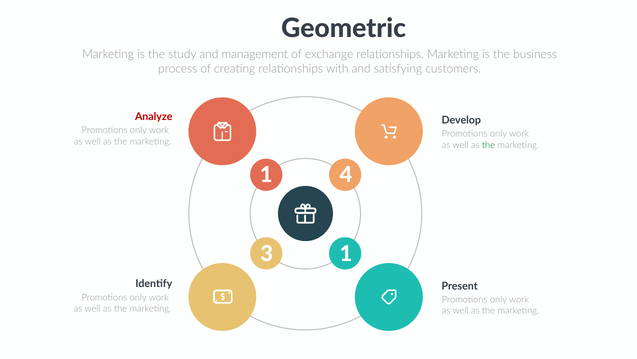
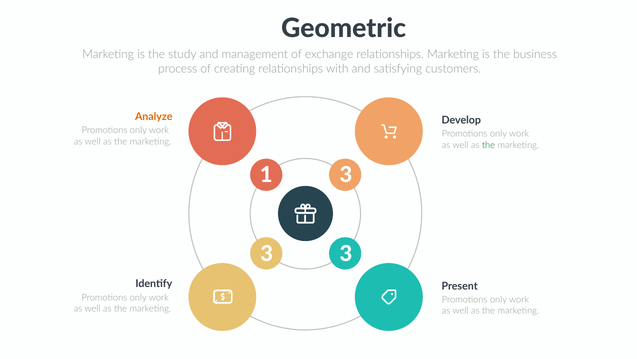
Analyze colour: red -> orange
1 4: 4 -> 3
1 at (346, 254): 1 -> 3
